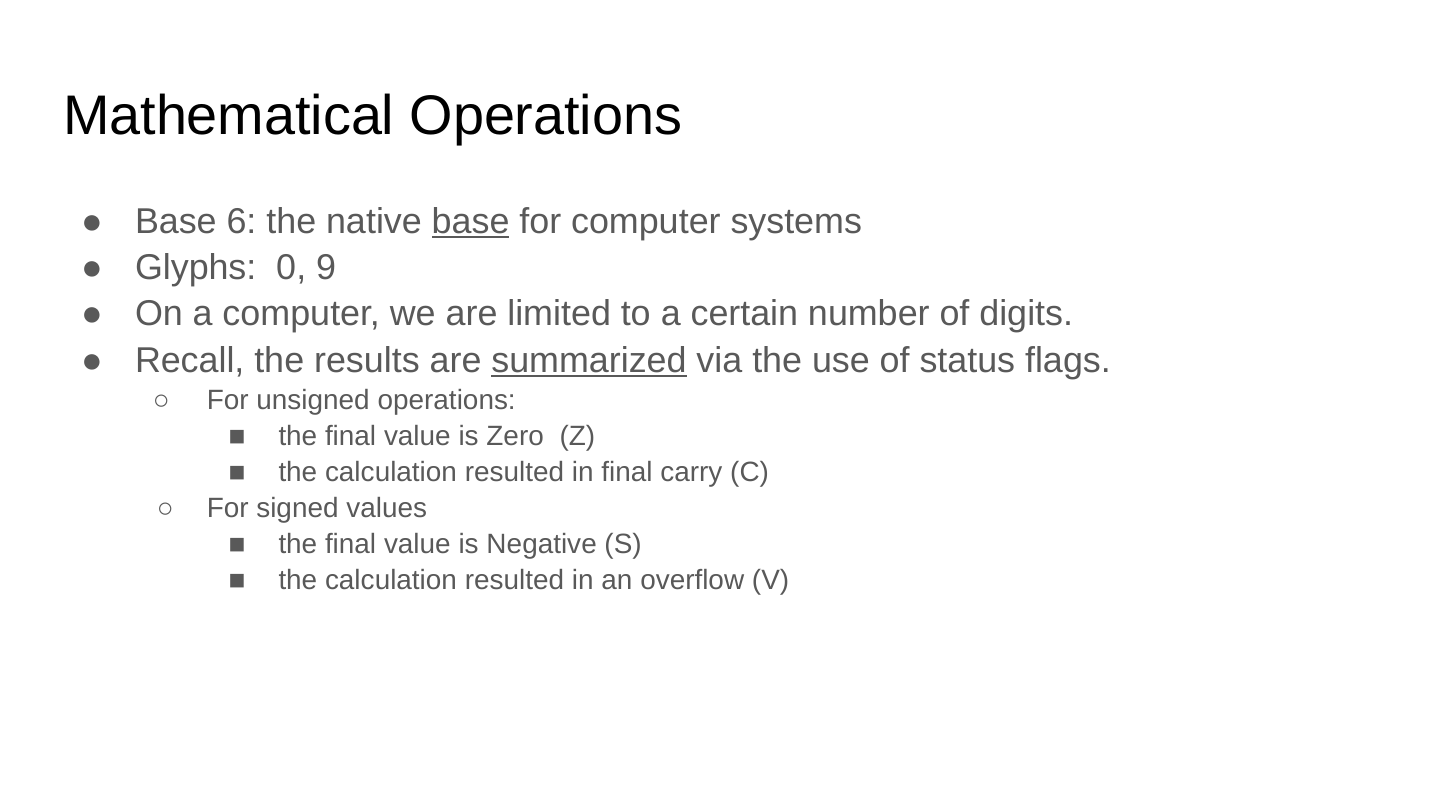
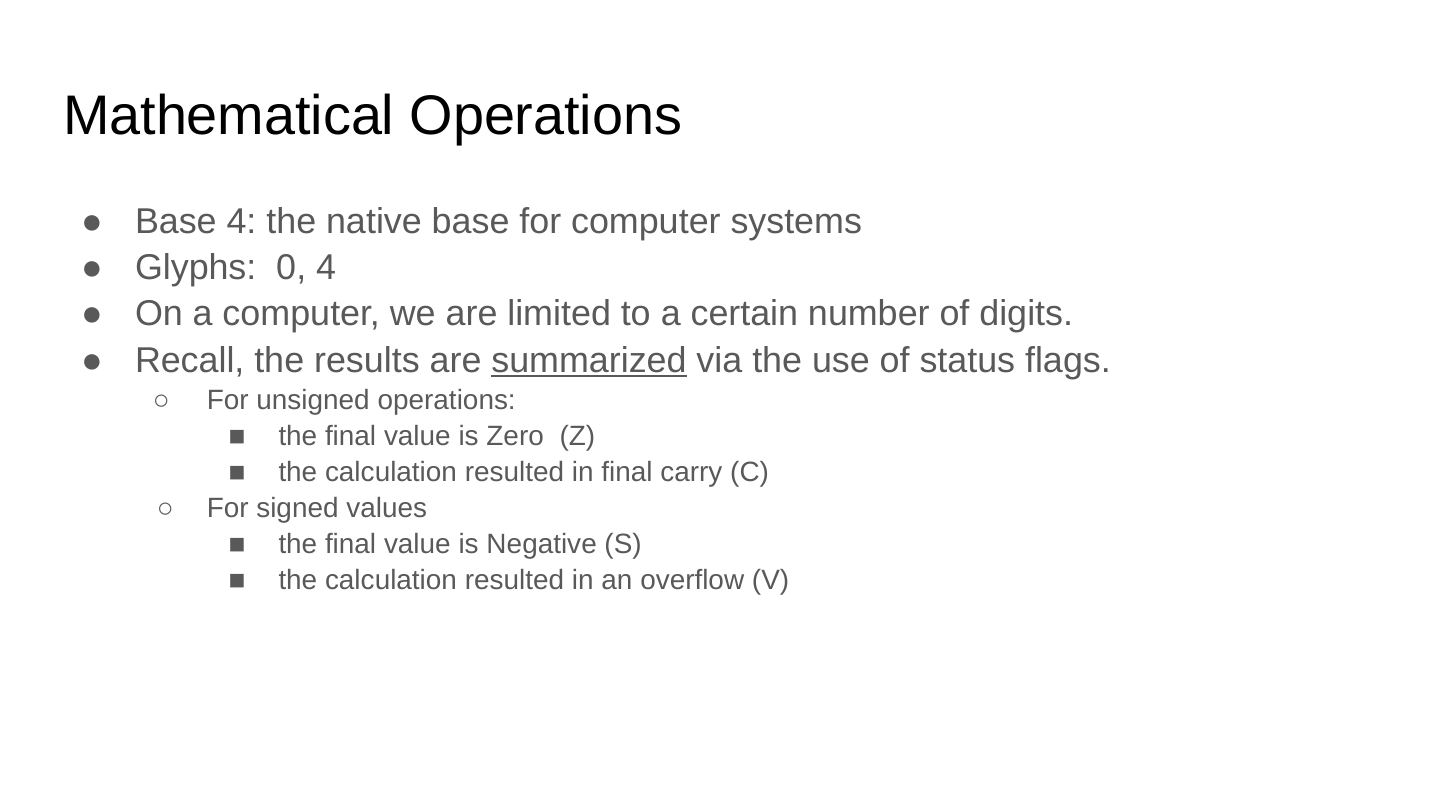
Base 6: 6 -> 4
base at (471, 222) underline: present -> none
0 9: 9 -> 4
